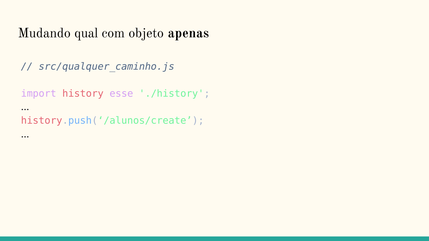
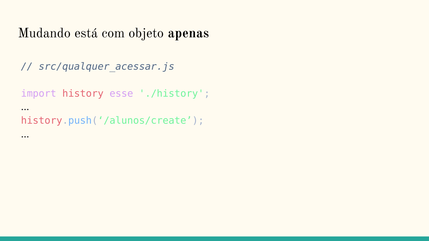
qual: qual -> está
src/qualquer_caminho.js: src/qualquer_caminho.js -> src/qualquer_acessar.js
